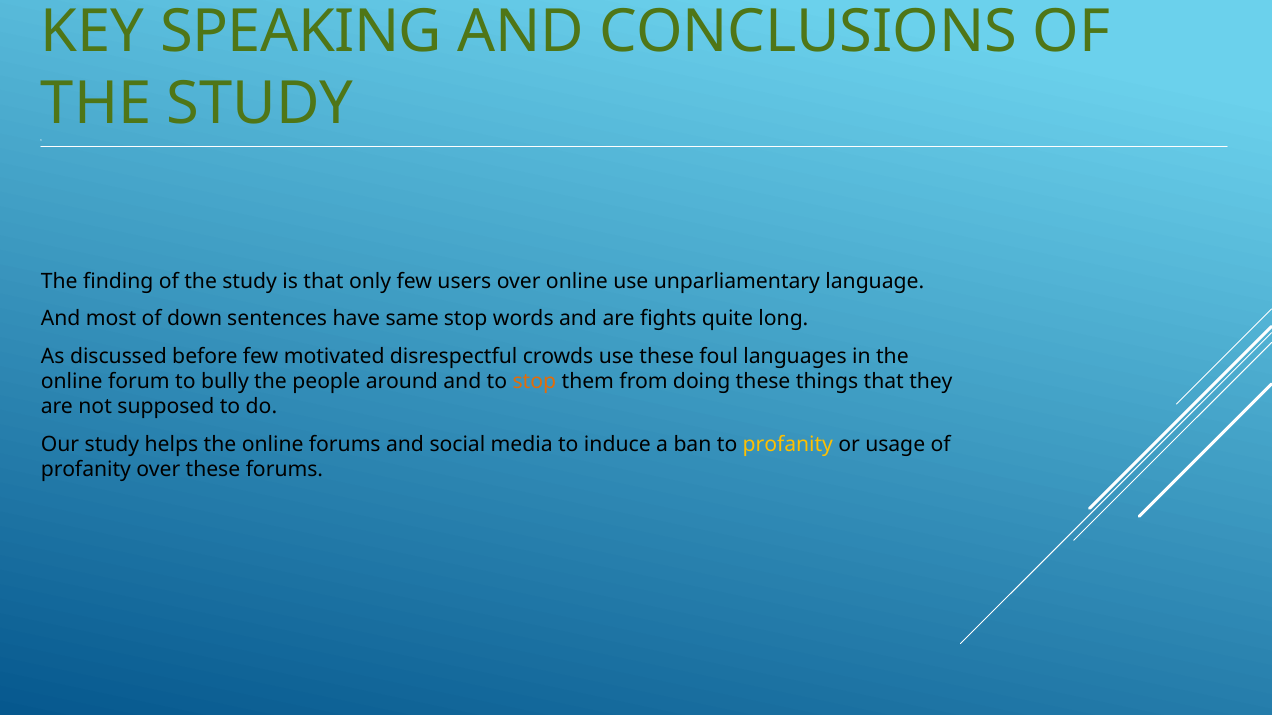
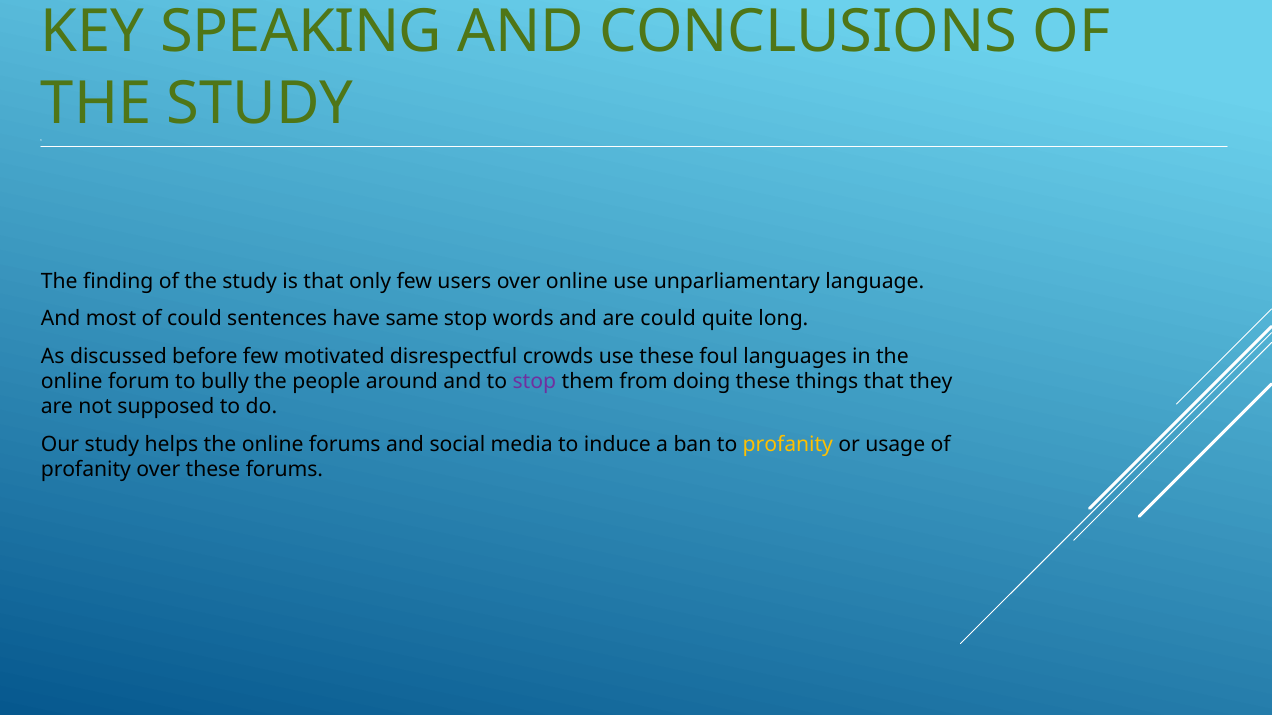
of down: down -> could
are fights: fights -> could
stop at (534, 382) colour: orange -> purple
